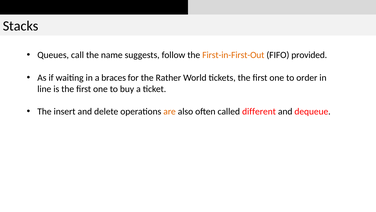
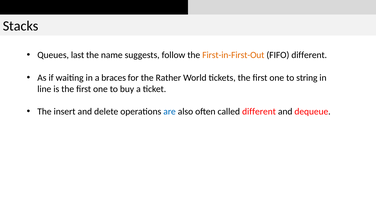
call: call -> last
FIFO provided: provided -> different
order: order -> string
are colour: orange -> blue
